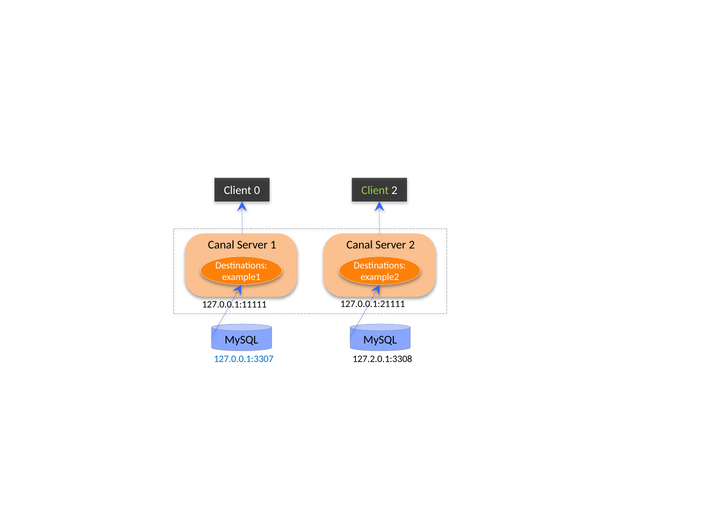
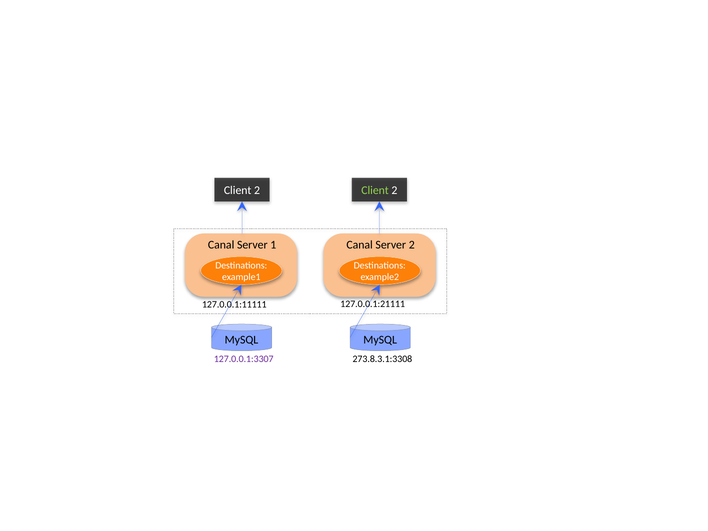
0 at (257, 190): 0 -> 2
127.0.0.1:3307 colour: blue -> purple
127.2.0.1:3308: 127.2.0.1:3308 -> 273.8.3.1:3308
